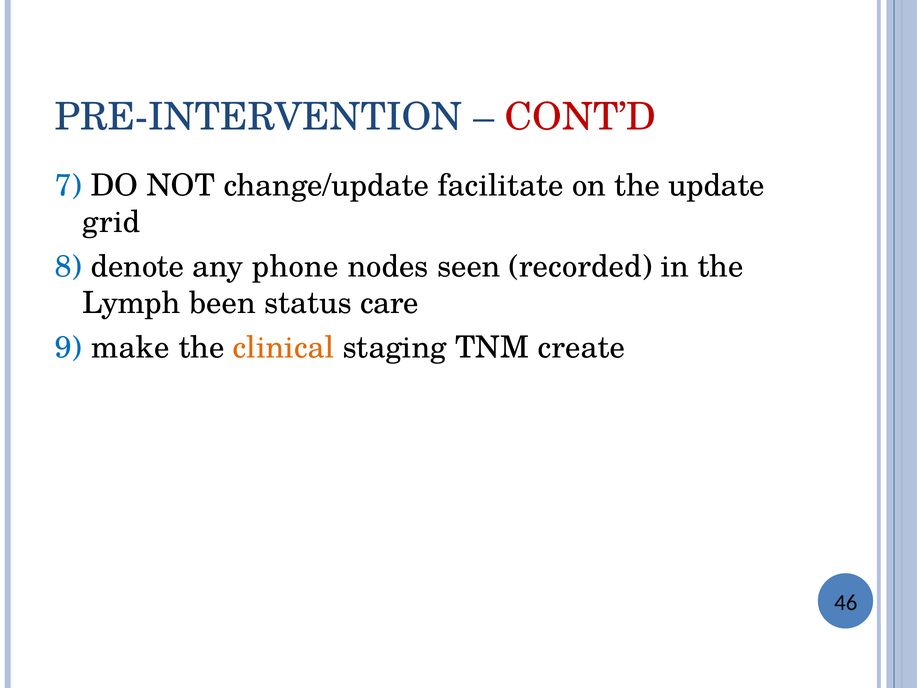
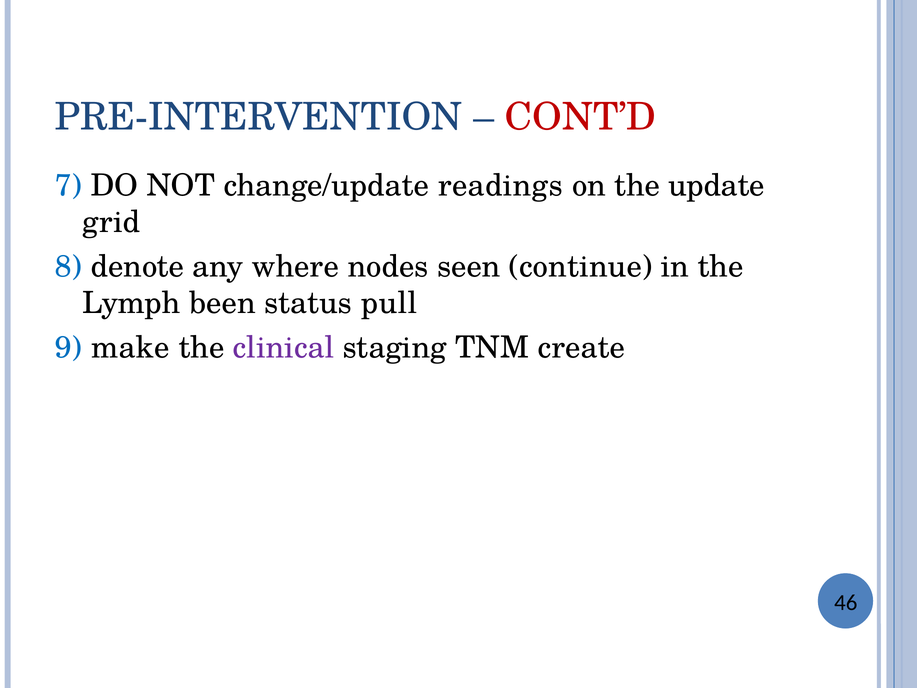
facilitate: facilitate -> readings
phone: phone -> where
recorded: recorded -> continue
care: care -> pull
clinical colour: orange -> purple
